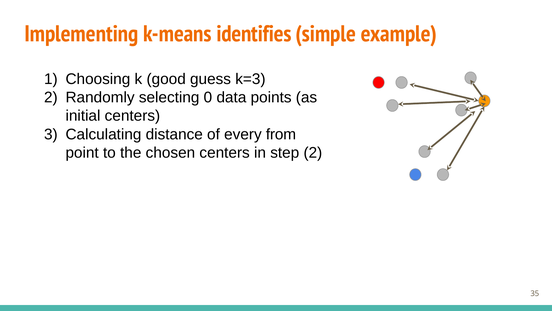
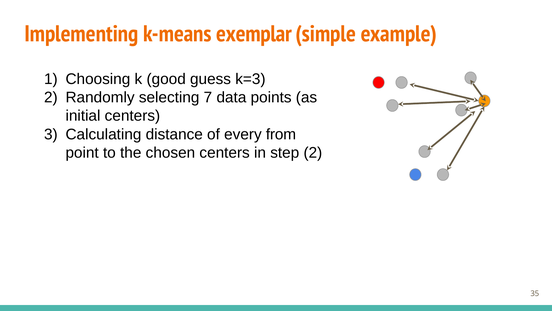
identifies: identifies -> exemplar
0: 0 -> 7
